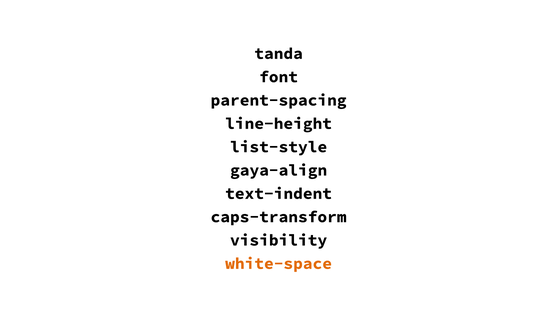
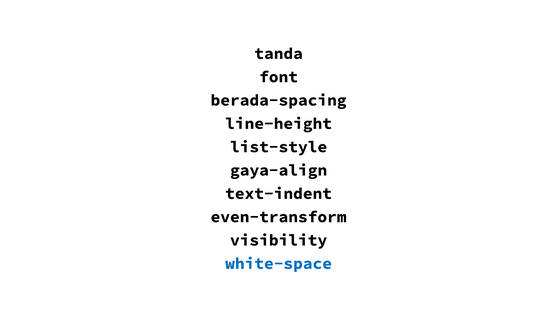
parent-spacing: parent-spacing -> berada-spacing
caps-transform: caps-transform -> even-transform
white-space colour: orange -> blue
